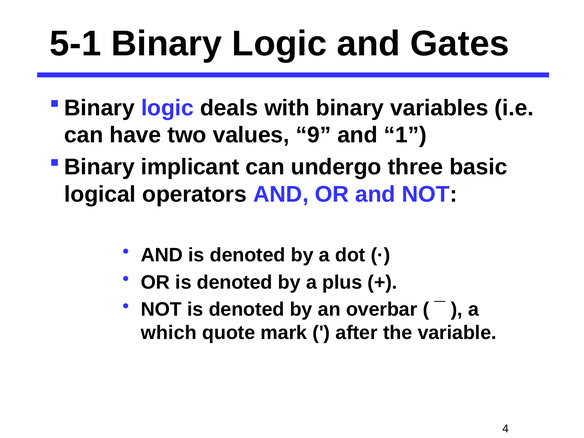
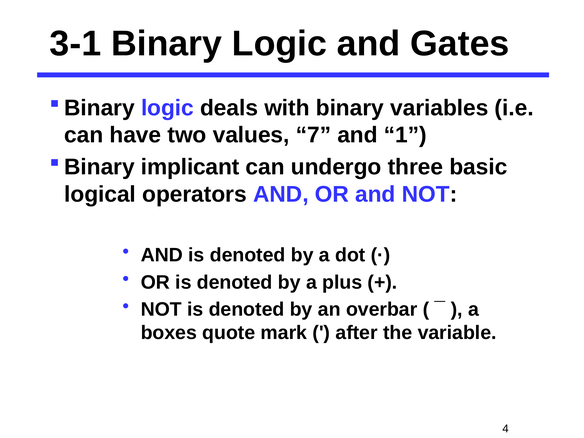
5-1: 5-1 -> 3-1
9: 9 -> 7
which: which -> boxes
